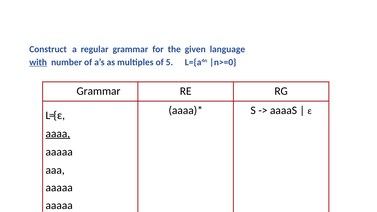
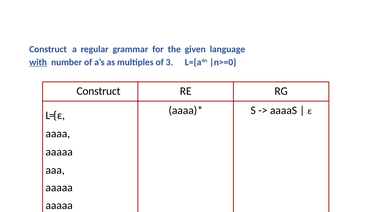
5: 5 -> 3
Grammar at (98, 91): Grammar -> Construct
aaaa underline: present -> none
